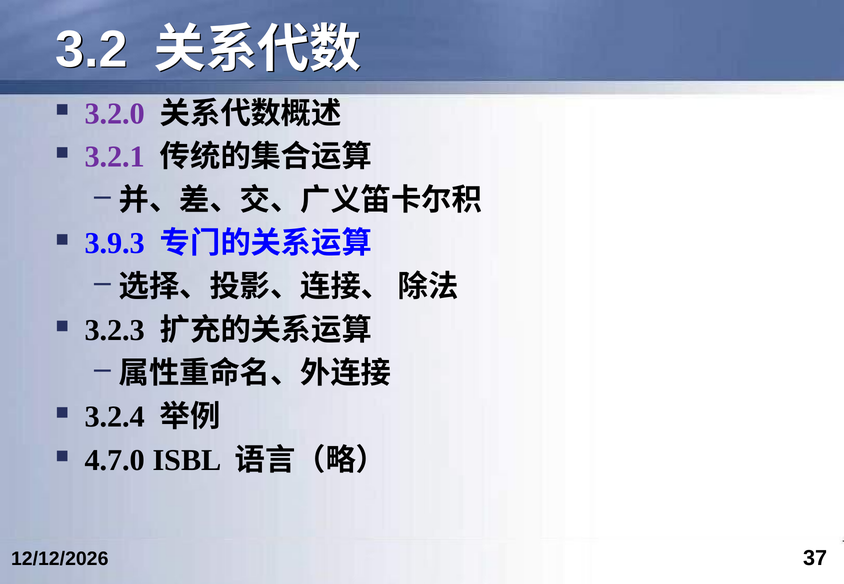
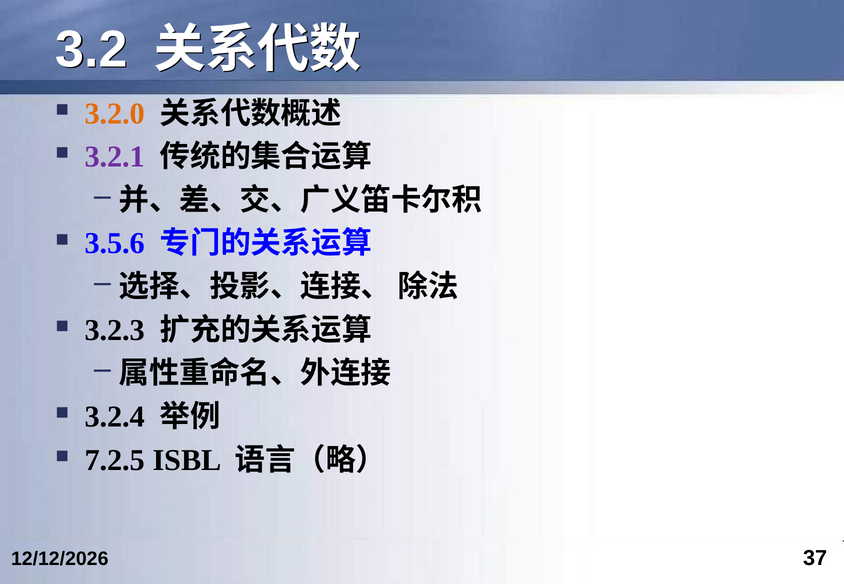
3.2.0 colour: purple -> orange
3.9.3: 3.9.3 -> 3.5.6
4.7.0: 4.7.0 -> 7.2.5
